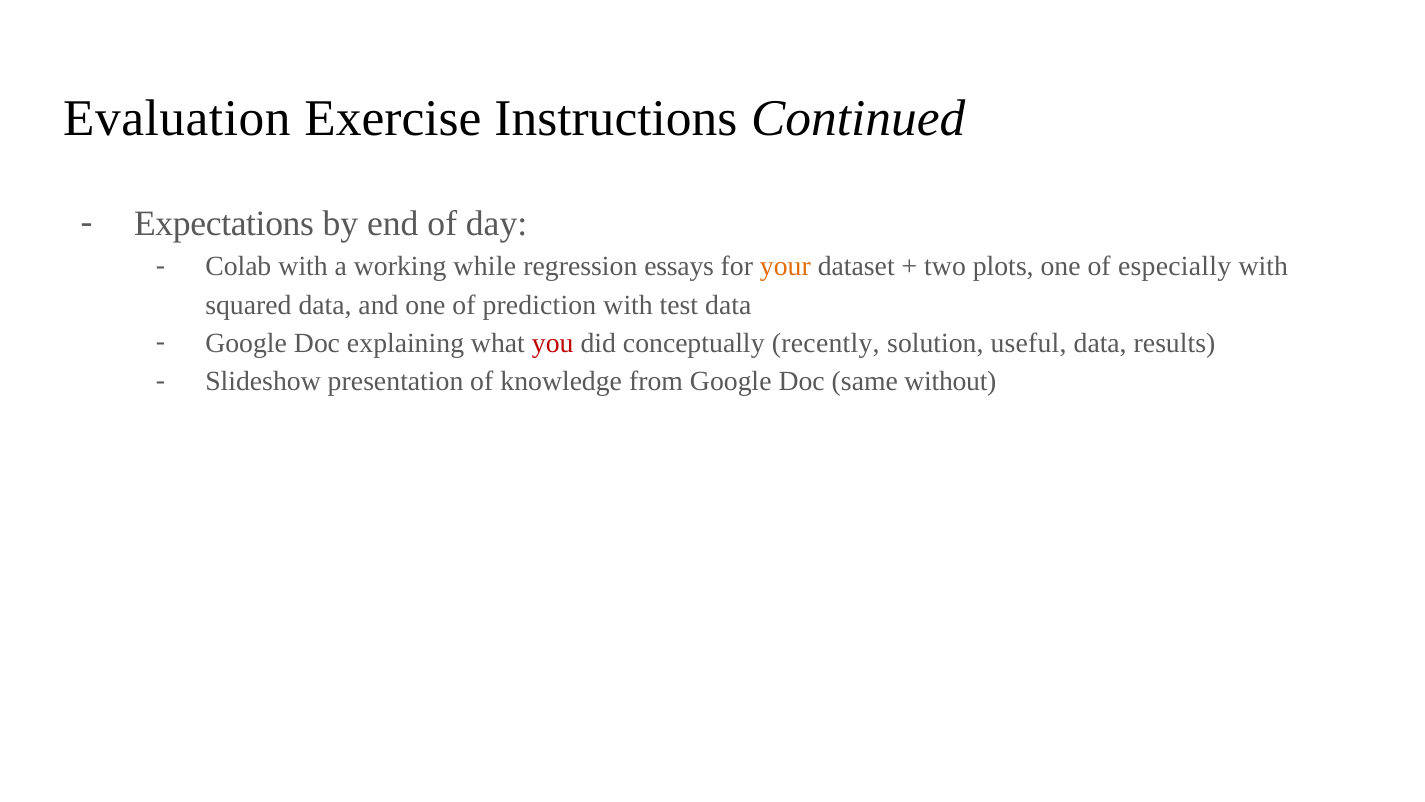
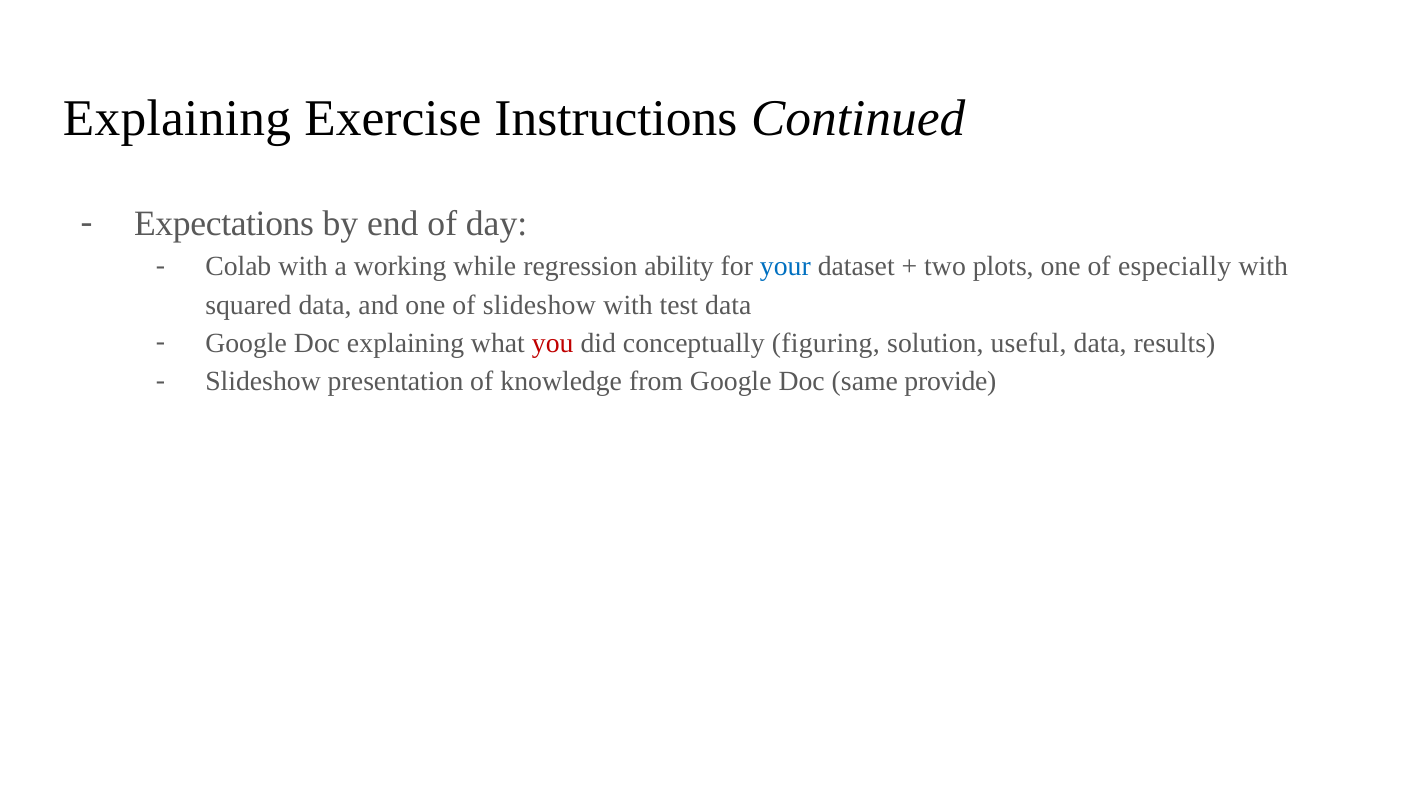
Evaluation at (177, 118): Evaluation -> Explaining
essays: essays -> ability
your colour: orange -> blue
of prediction: prediction -> slideshow
recently: recently -> figuring
without: without -> provide
